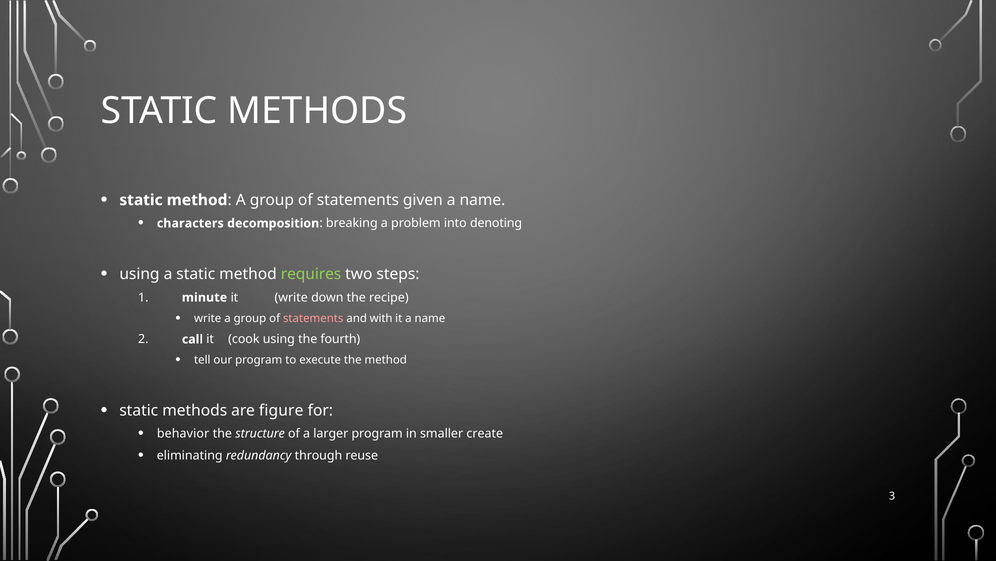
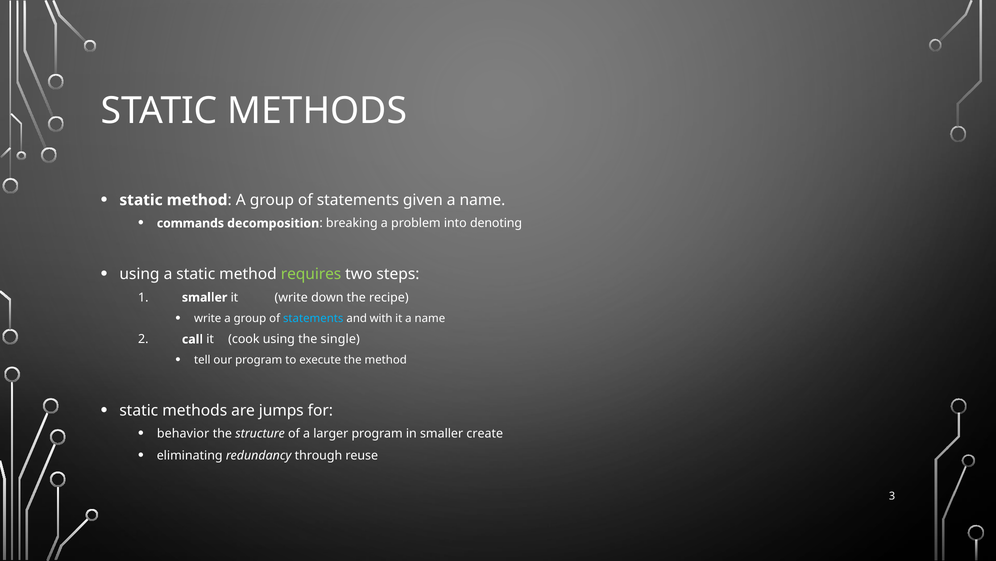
characters: characters -> commands
1 minute: minute -> smaller
statements at (313, 318) colour: pink -> light blue
fourth: fourth -> single
figure: figure -> jumps
